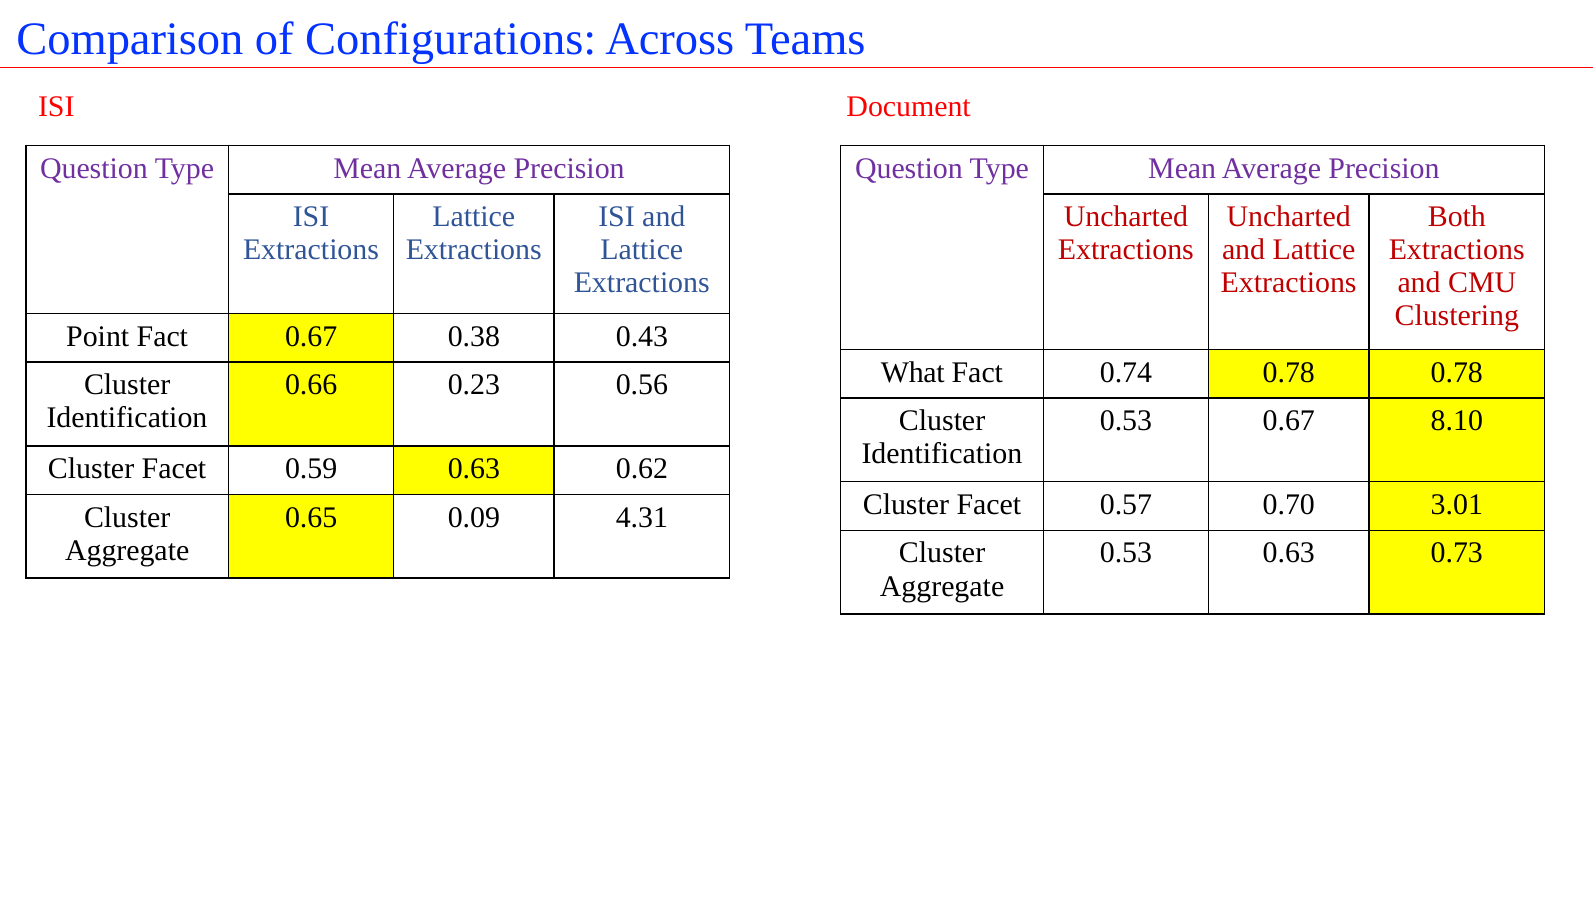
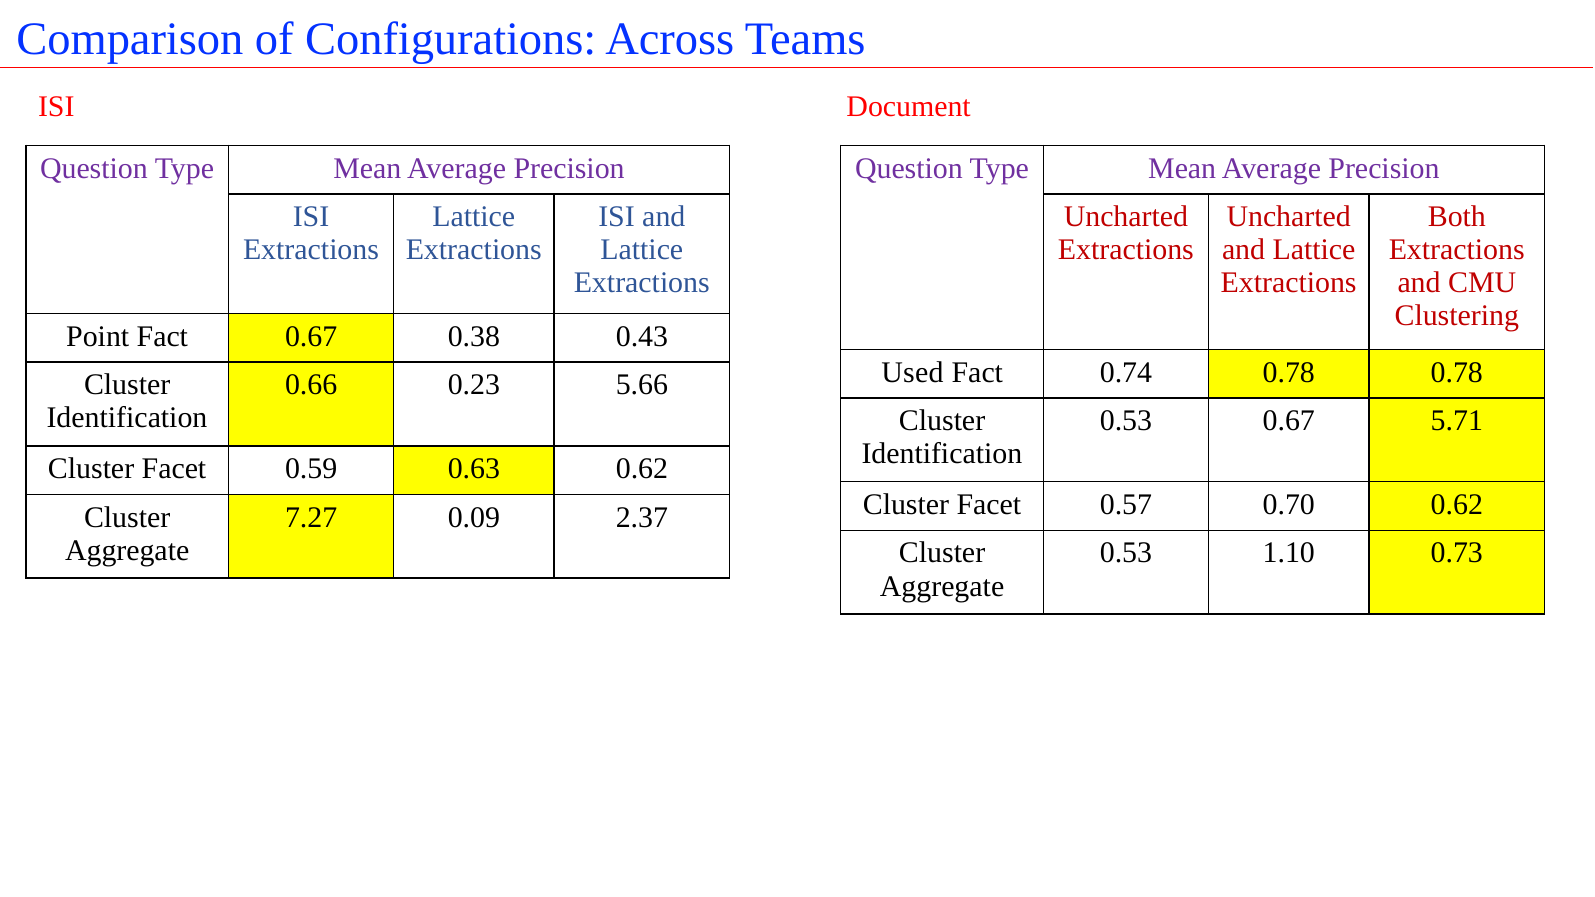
What: What -> Used
0.56: 0.56 -> 5.66
8.10: 8.10 -> 5.71
0.70 3.01: 3.01 -> 0.62
0.65: 0.65 -> 7.27
4.31: 4.31 -> 2.37
0.53 0.63: 0.63 -> 1.10
